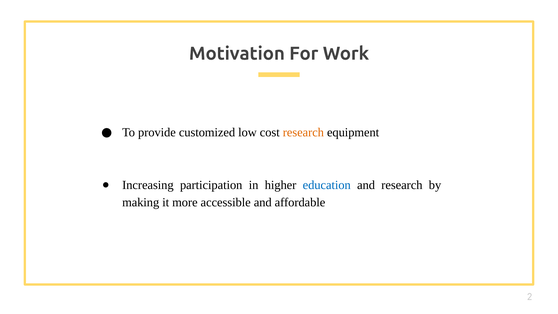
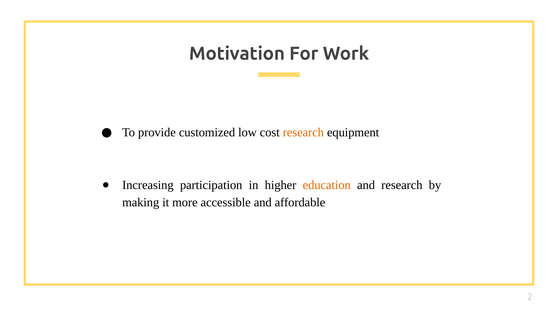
education colour: blue -> orange
